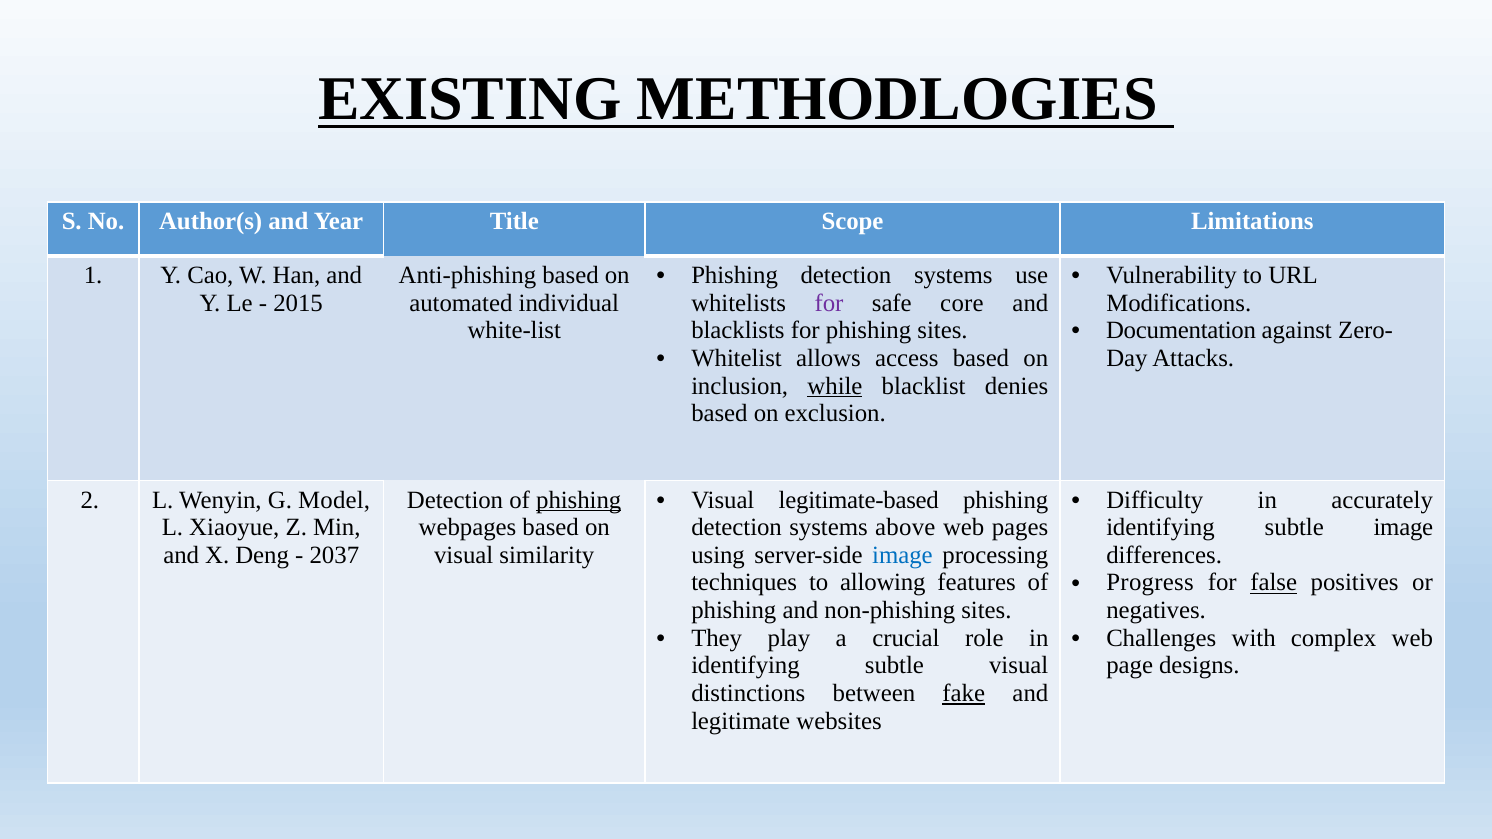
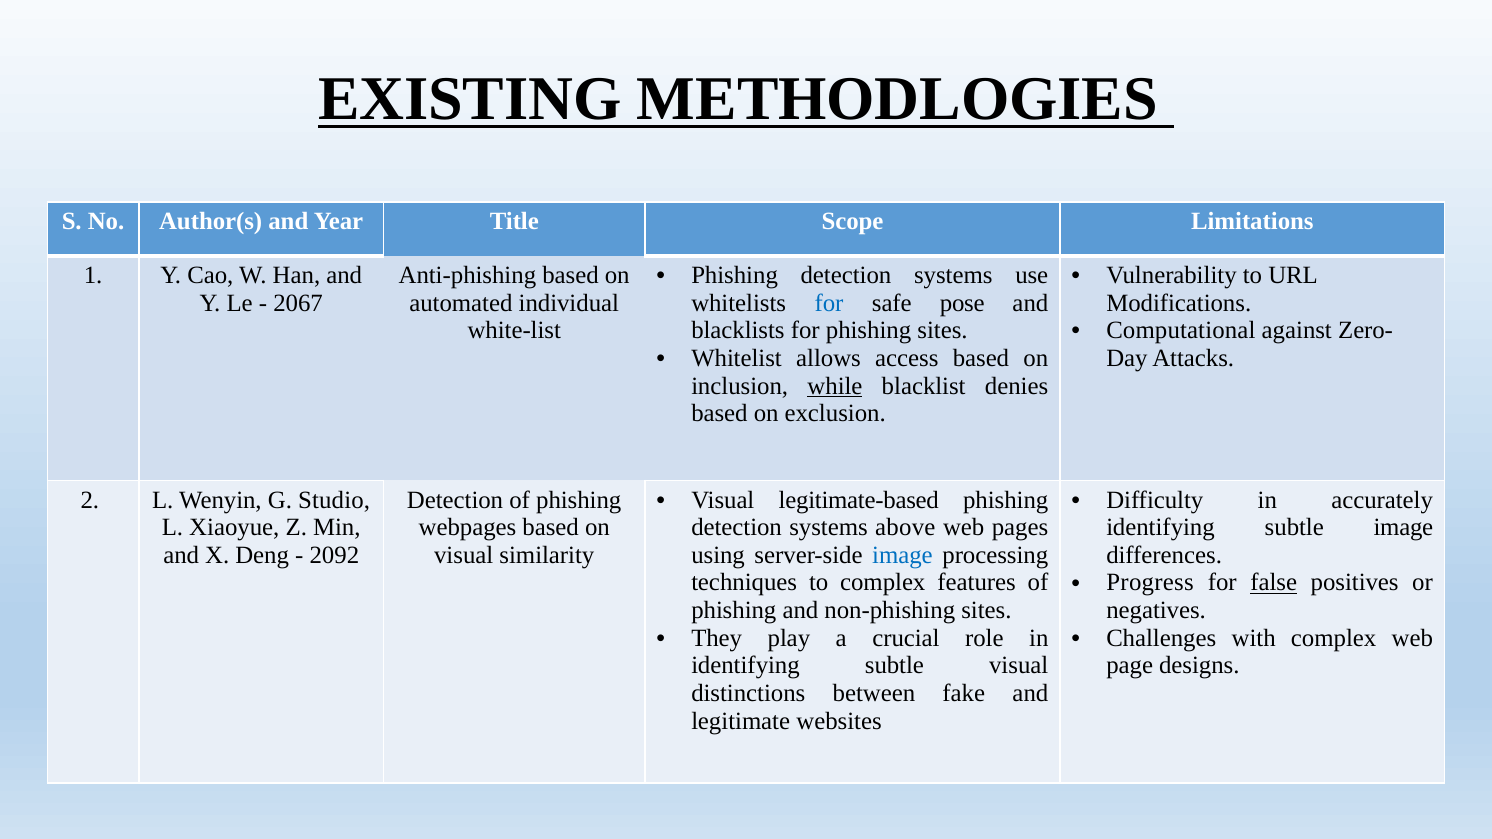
2015: 2015 -> 2067
for at (829, 303) colour: purple -> blue
core: core -> pose
Documentation: Documentation -> Computational
Model: Model -> Studio
phishing at (579, 500) underline: present -> none
2037: 2037 -> 2092
to allowing: allowing -> complex
fake underline: present -> none
